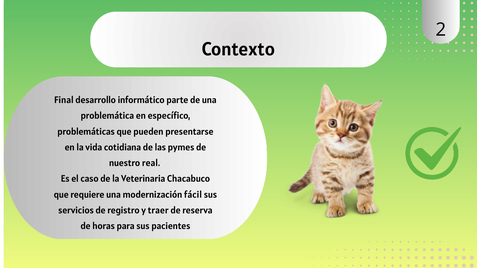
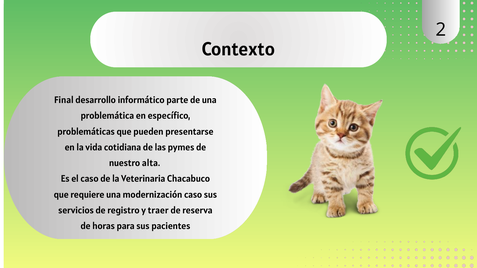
real: real -> alta
modernización fácil: fácil -> caso
